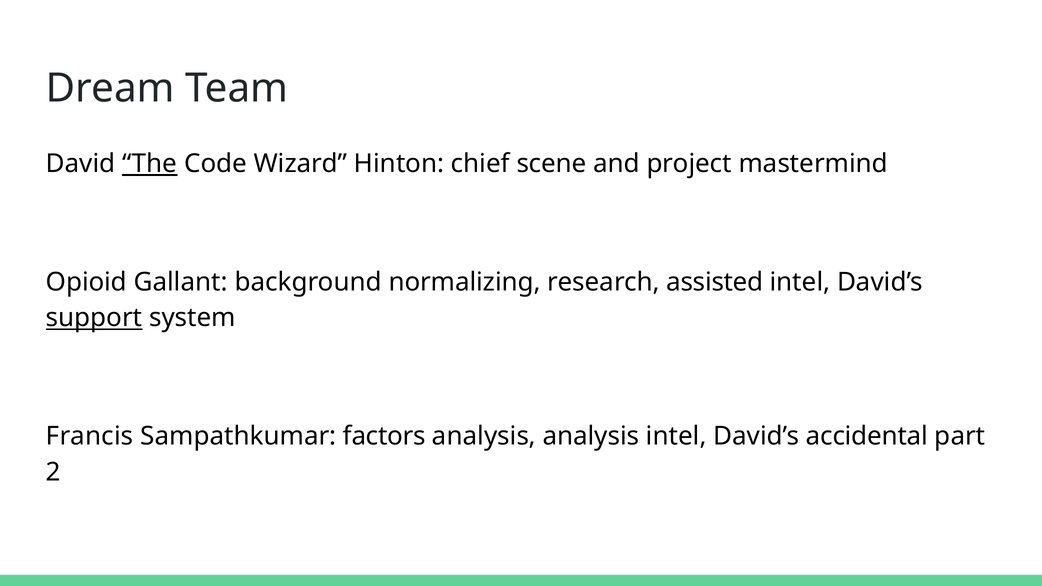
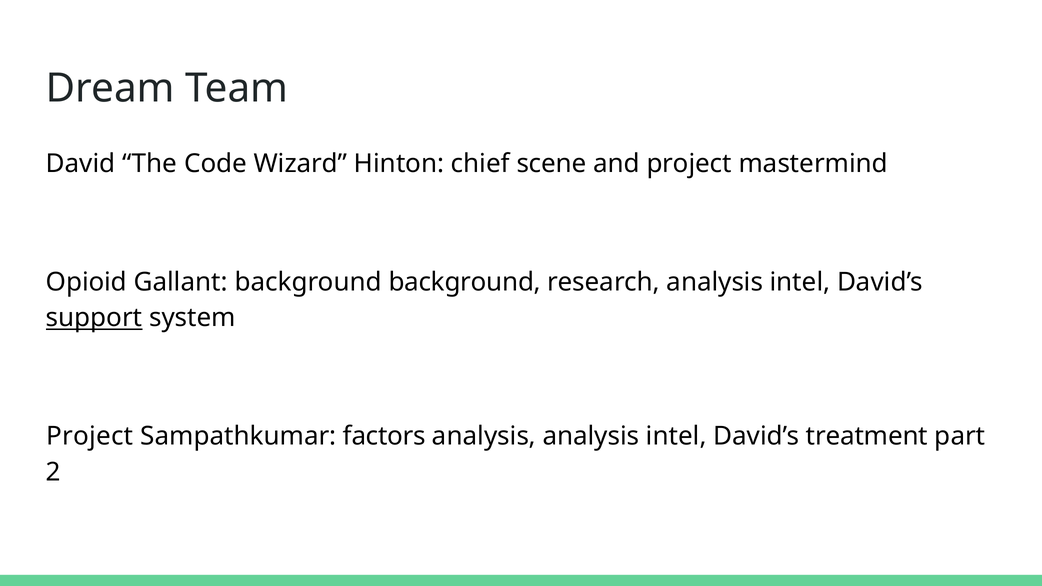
The underline: present -> none
background normalizing: normalizing -> background
research assisted: assisted -> analysis
Francis at (90, 436): Francis -> Project
accidental: accidental -> treatment
